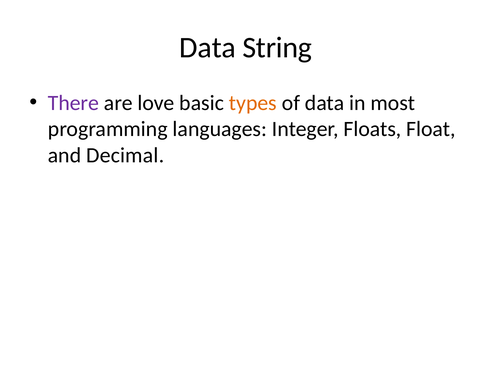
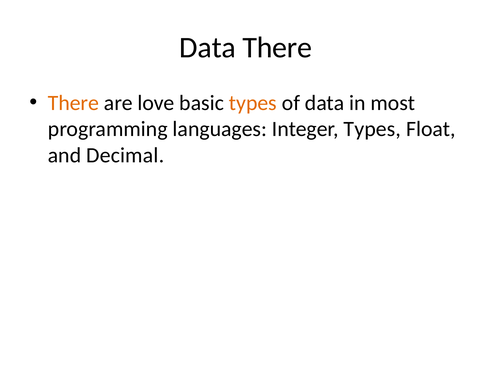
Data String: String -> There
There at (73, 103) colour: purple -> orange
Integer Floats: Floats -> Types
